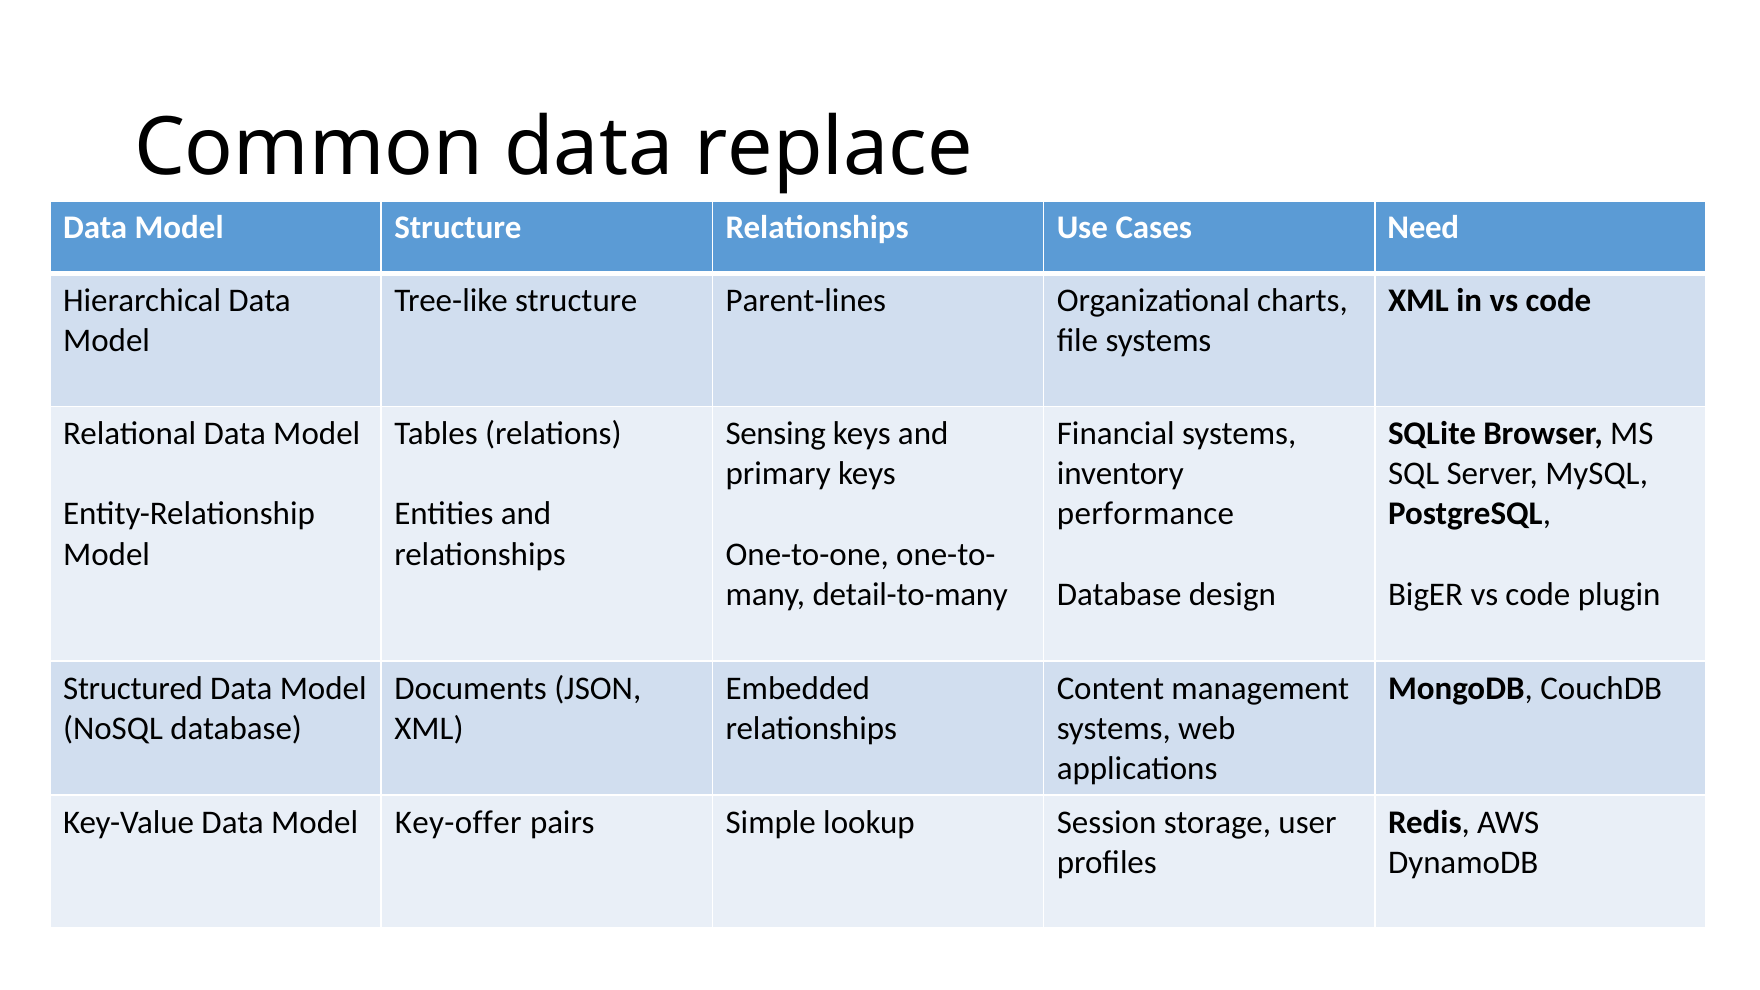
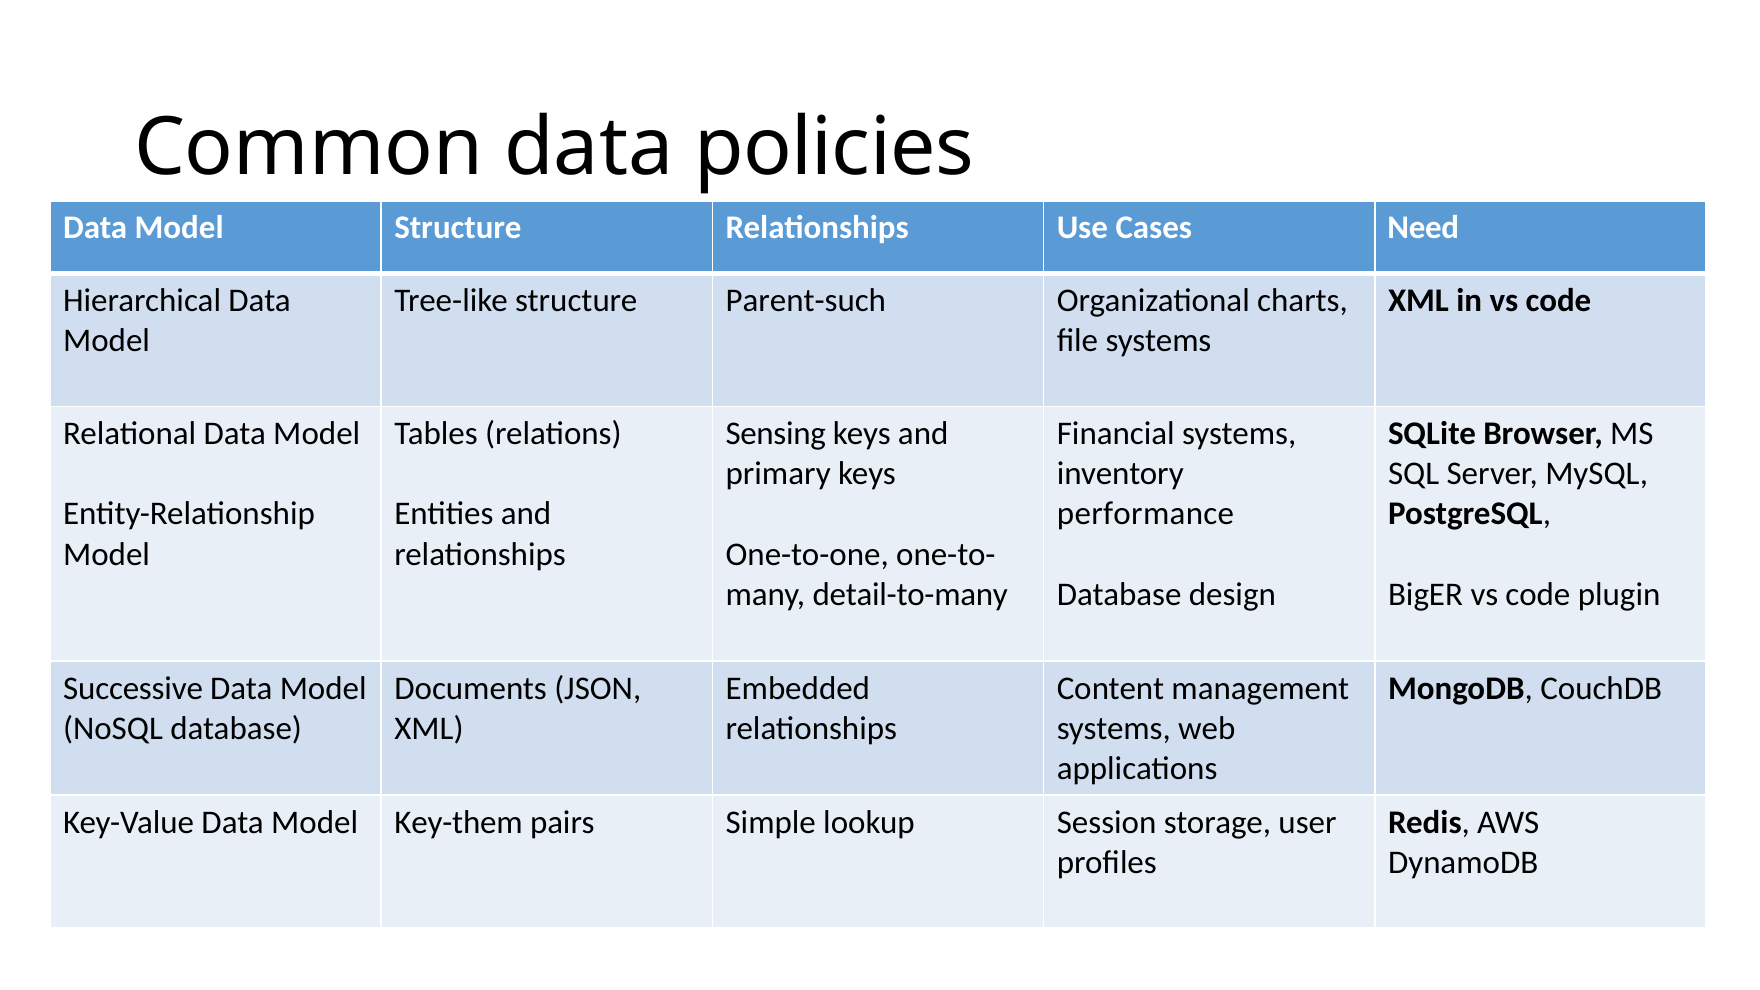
replace: replace -> policies
Parent-lines: Parent-lines -> Parent-such
Structured: Structured -> Successive
Key-offer: Key-offer -> Key-them
